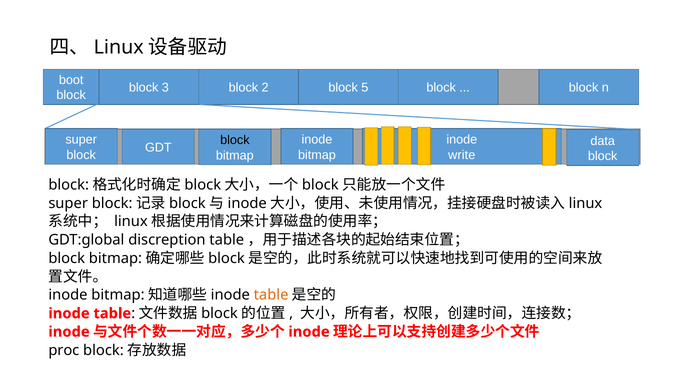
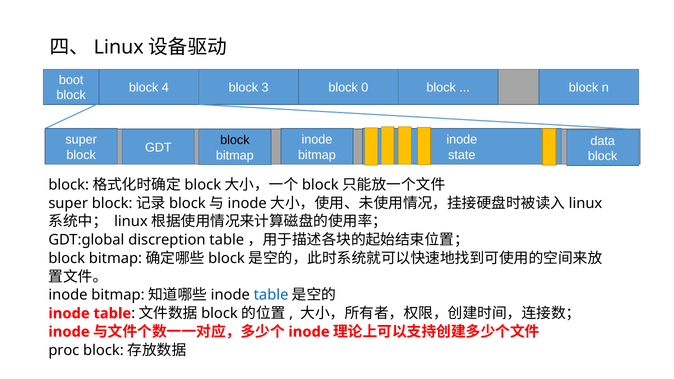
3: 3 -> 4
2: 2 -> 3
5: 5 -> 0
write: write -> state
table at (271, 295) colour: orange -> blue
